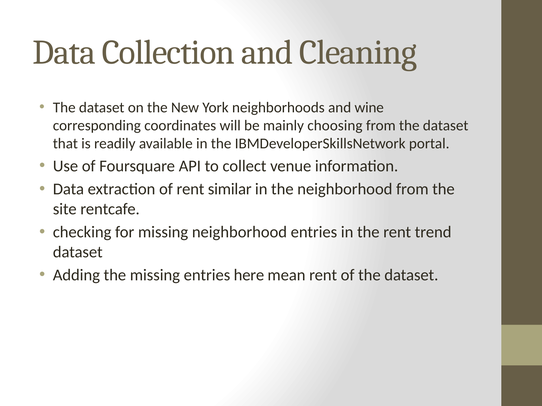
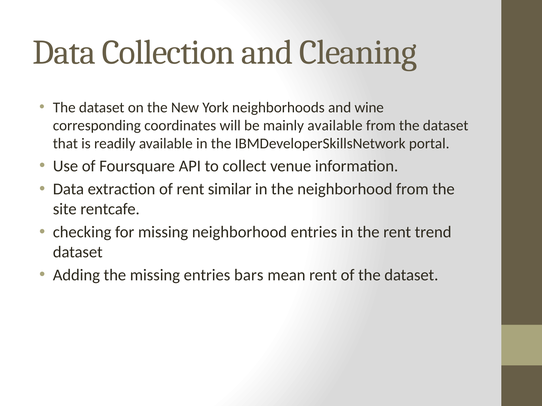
mainly choosing: choosing -> available
here: here -> bars
